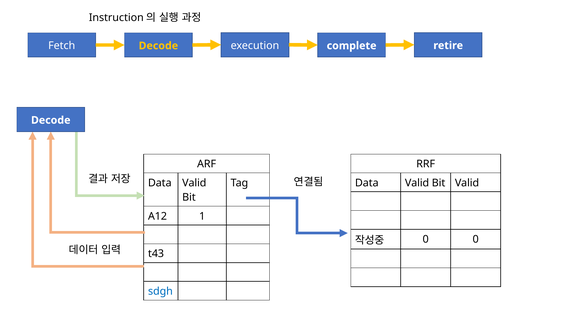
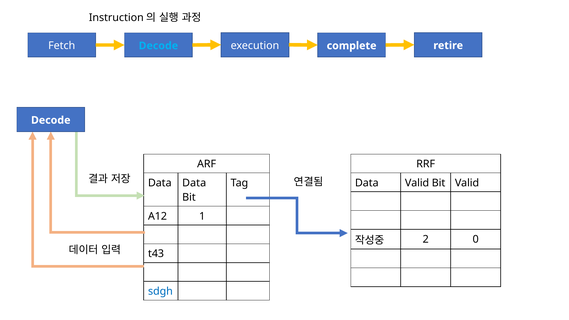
Decode at (158, 46) colour: yellow -> light blue
Valid at (194, 183): Valid -> Data
0 at (426, 239): 0 -> 2
